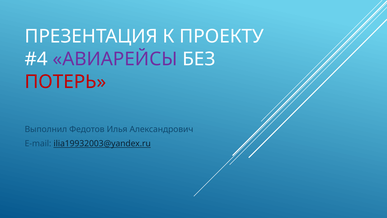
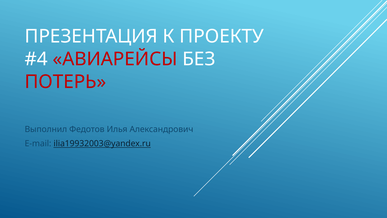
АВИАРЕЙСЫ colour: purple -> red
